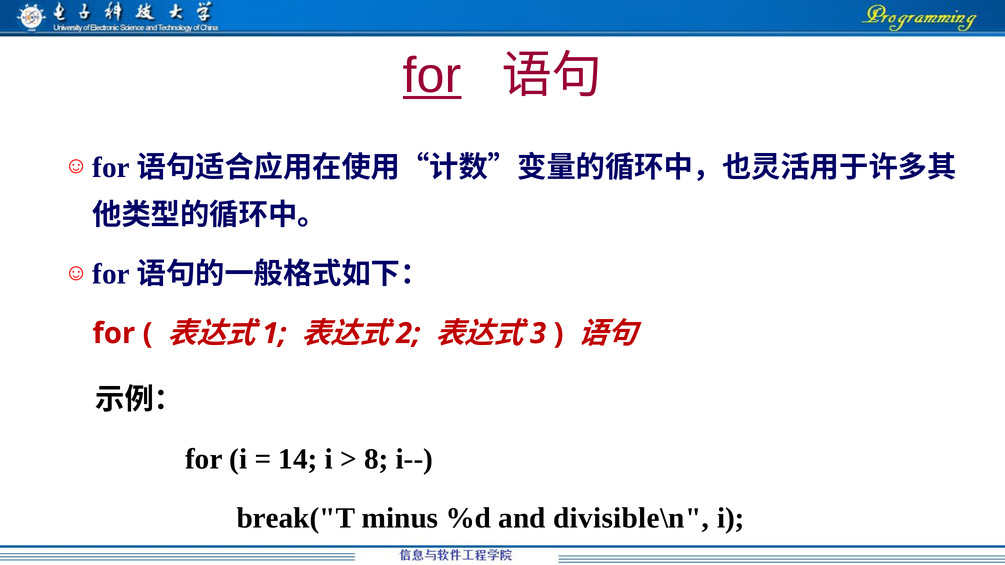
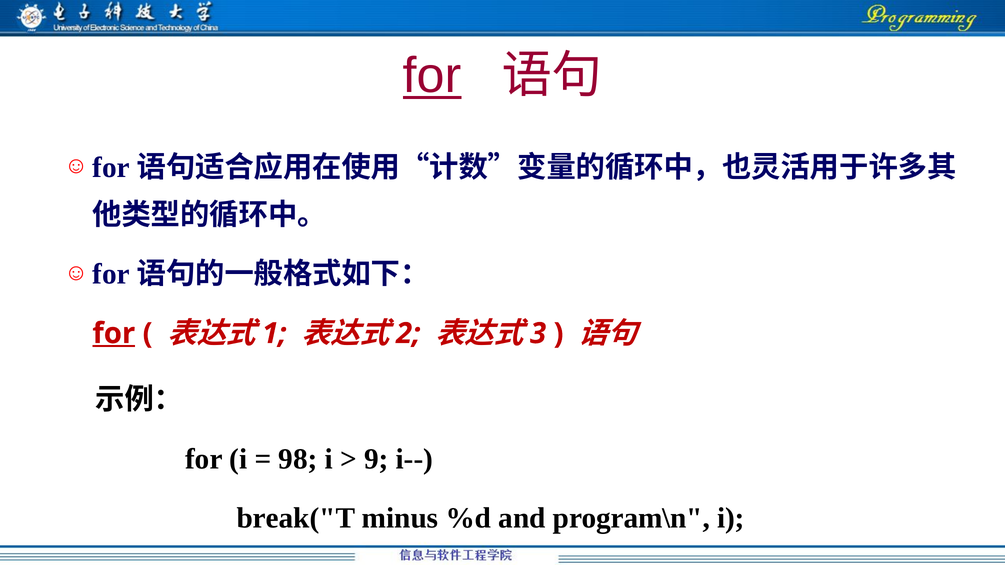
for at (114, 334) underline: none -> present
14: 14 -> 98
8: 8 -> 9
divisible\n: divisible\n -> program\n
